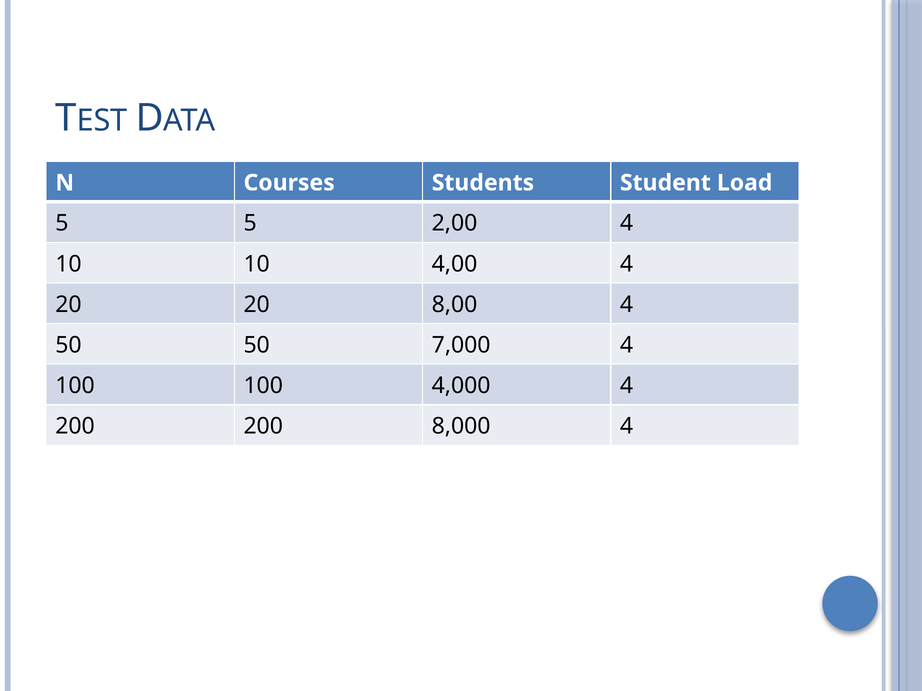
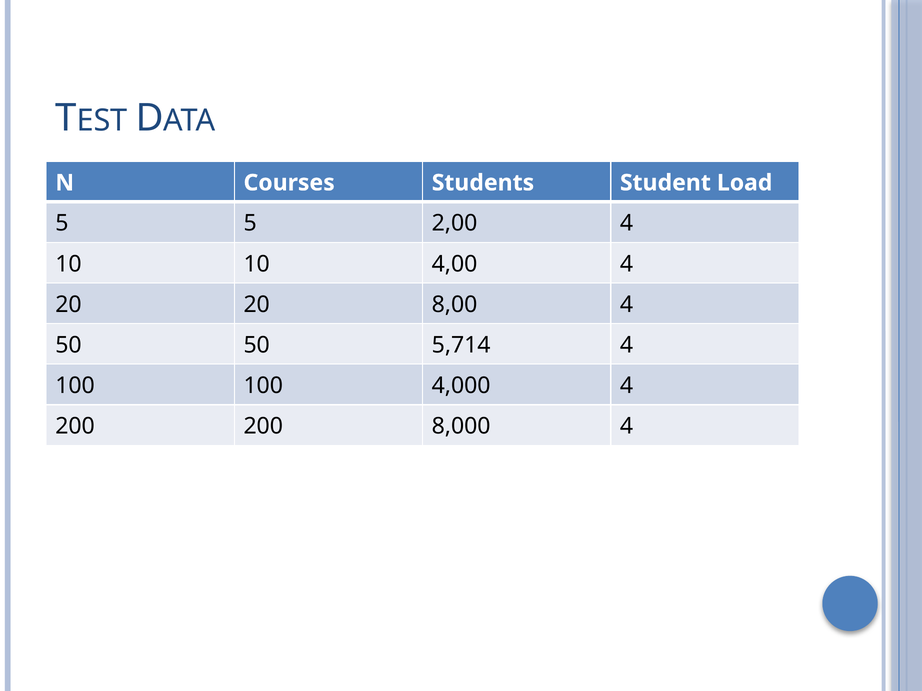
7,000: 7,000 -> 5,714
